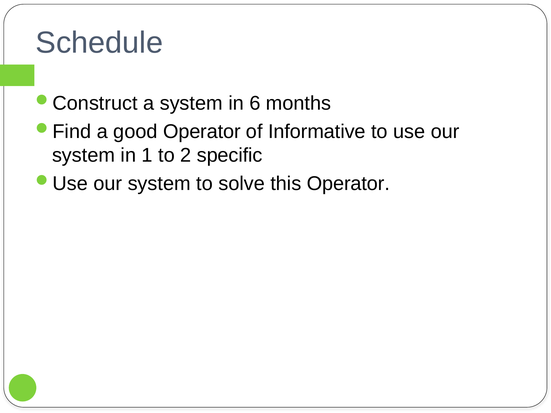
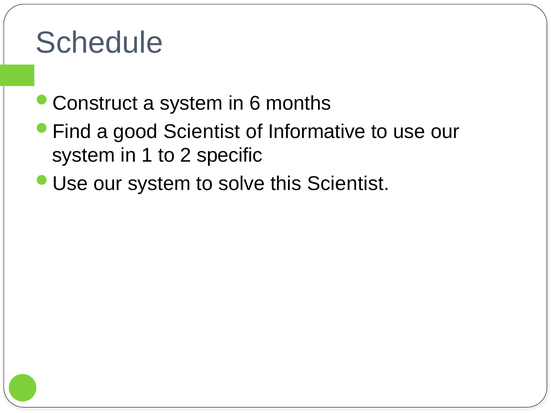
good Operator: Operator -> Scientist
this Operator: Operator -> Scientist
